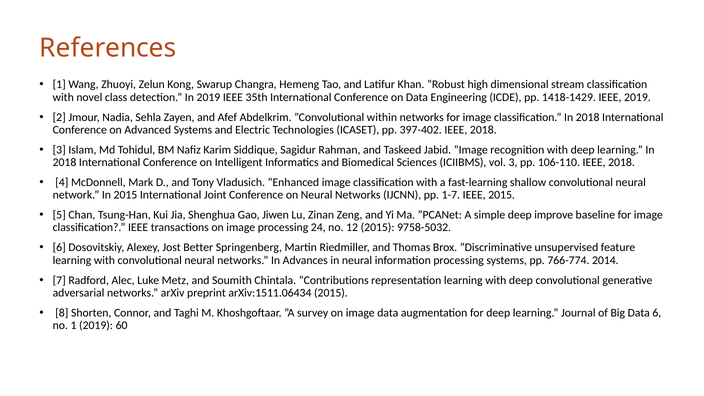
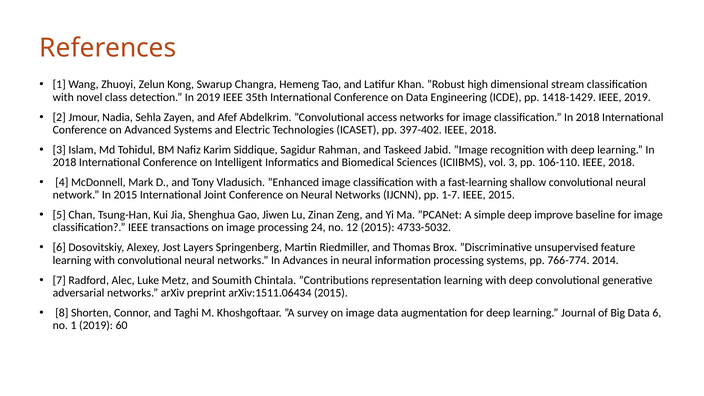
within: within -> access
9758-5032: 9758-5032 -> 4733-5032
Better: Better -> Layers
